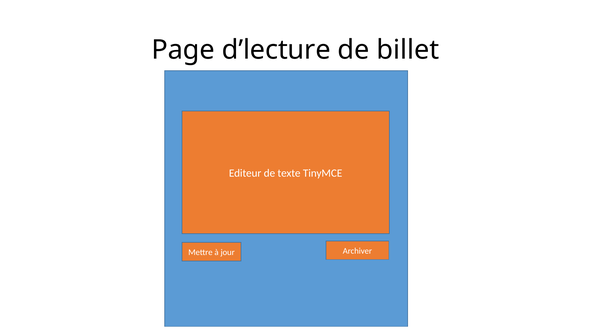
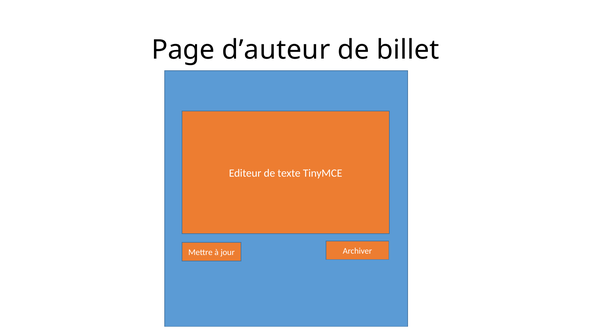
d’lecture: d’lecture -> d’auteur
